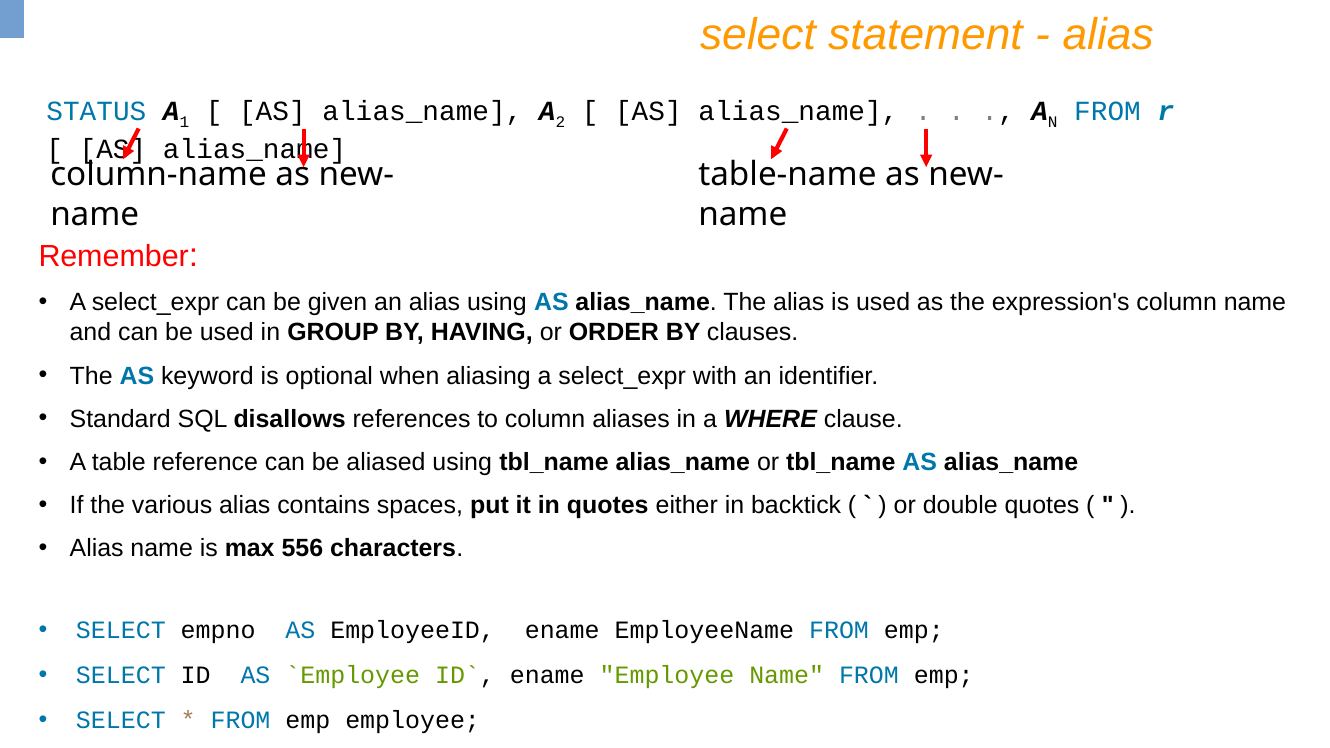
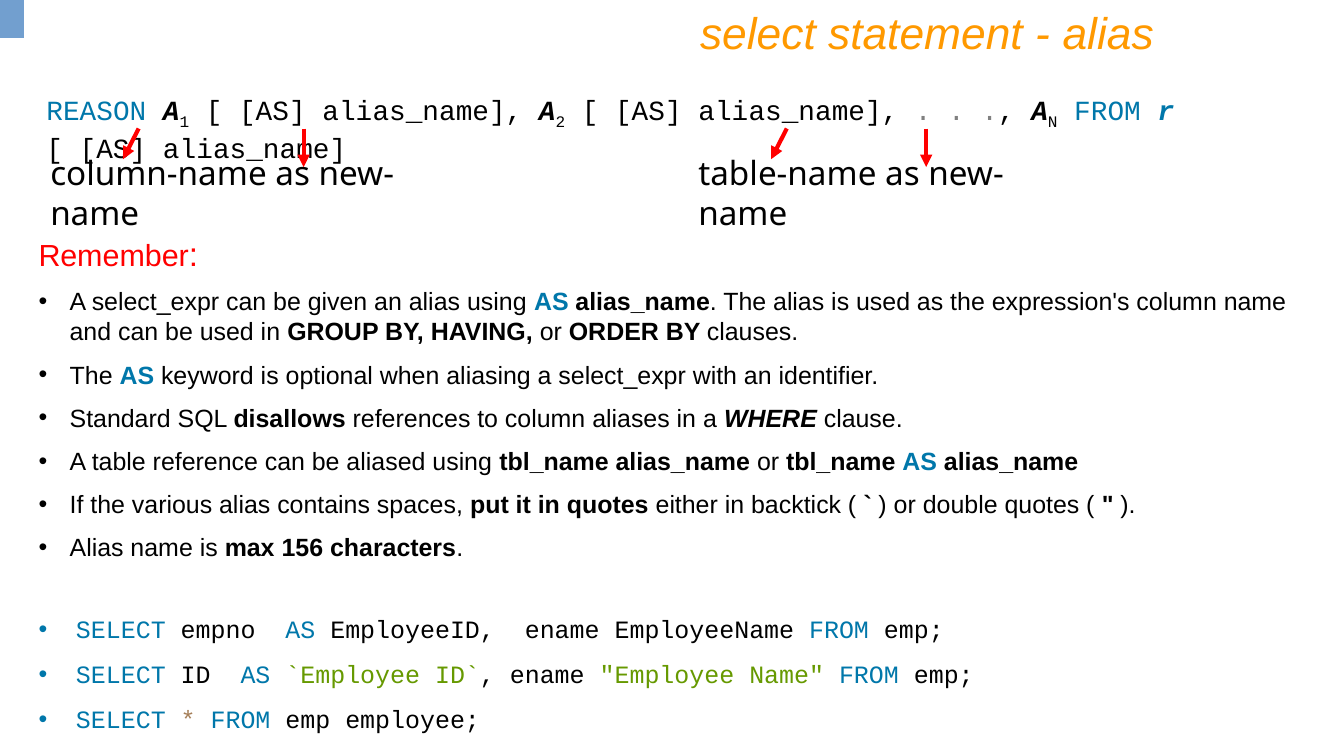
STATUS: STATUS -> REASON
556: 556 -> 156
